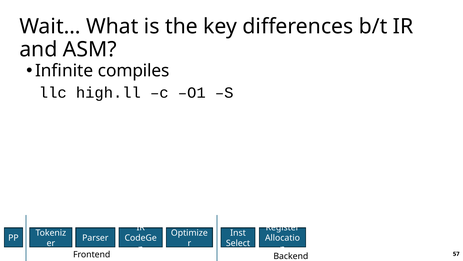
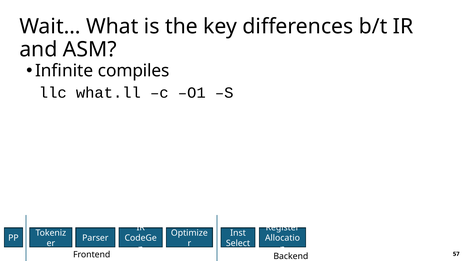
high.ll: high.ll -> what.ll
